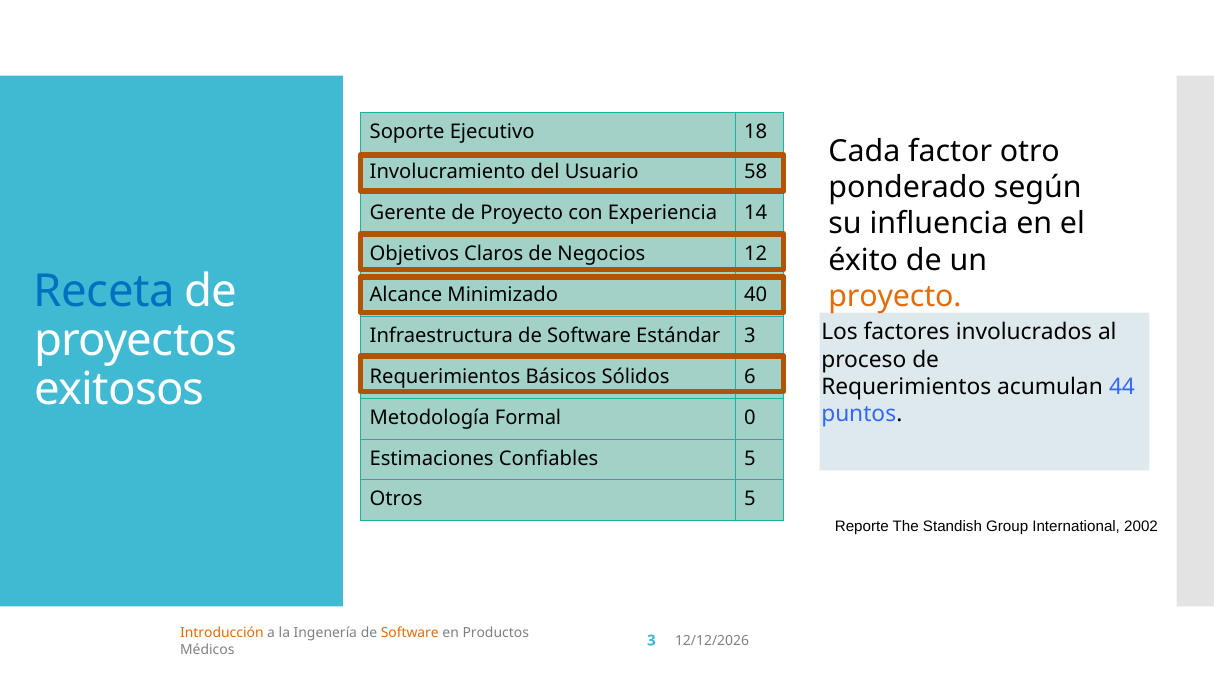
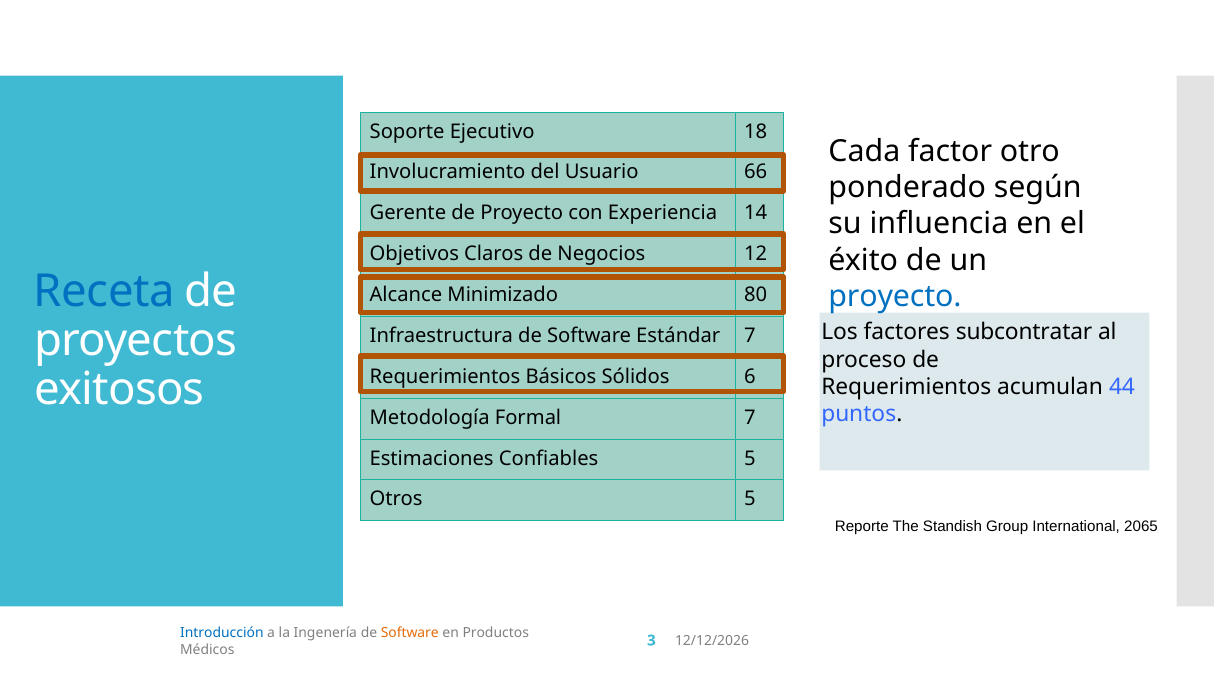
58: 58 -> 66
proyecto at (895, 297) colour: orange -> blue
40: 40 -> 80
involucrados: involucrados -> subcontratar
Estándar 3: 3 -> 7
Formal 0: 0 -> 7
2002: 2002 -> 2065
Introducción colour: orange -> blue
